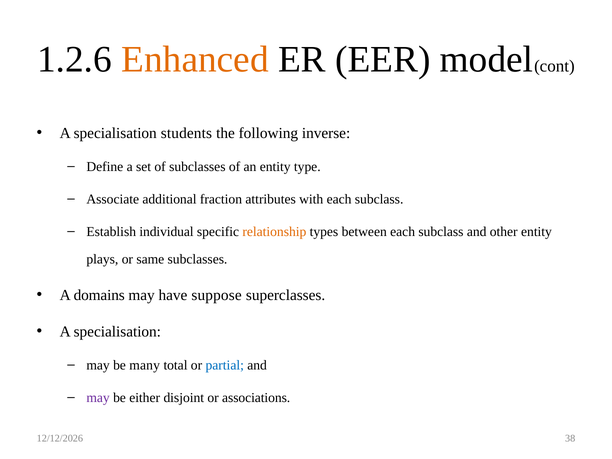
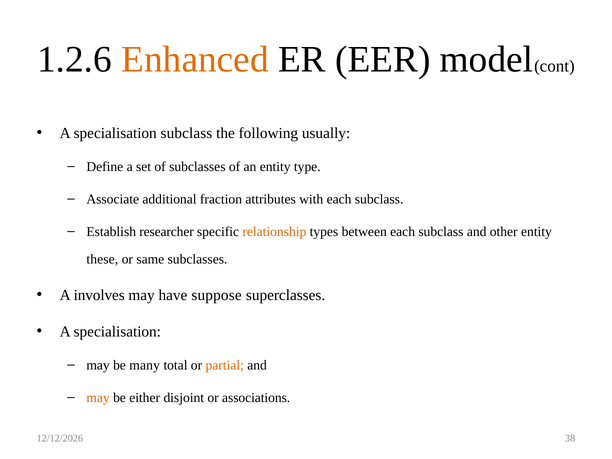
specialisation students: students -> subclass
inverse: inverse -> usually
individual: individual -> researcher
plays: plays -> these
domains: domains -> involves
partial colour: blue -> orange
may at (98, 398) colour: purple -> orange
